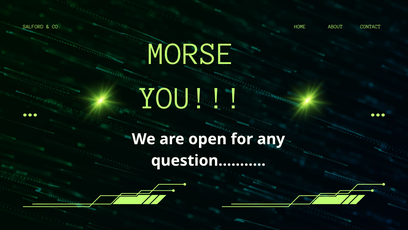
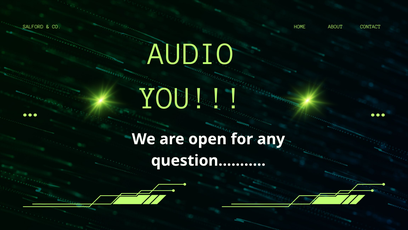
MORSE: MORSE -> AUDIO
